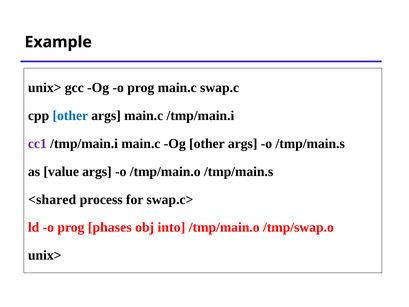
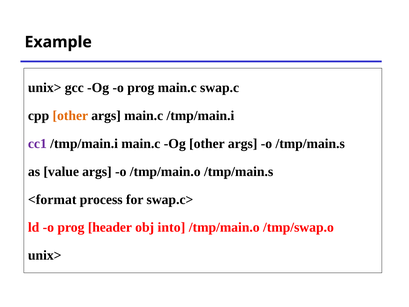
other at (70, 115) colour: blue -> orange
<shared: <shared -> <format
phases: phases -> header
